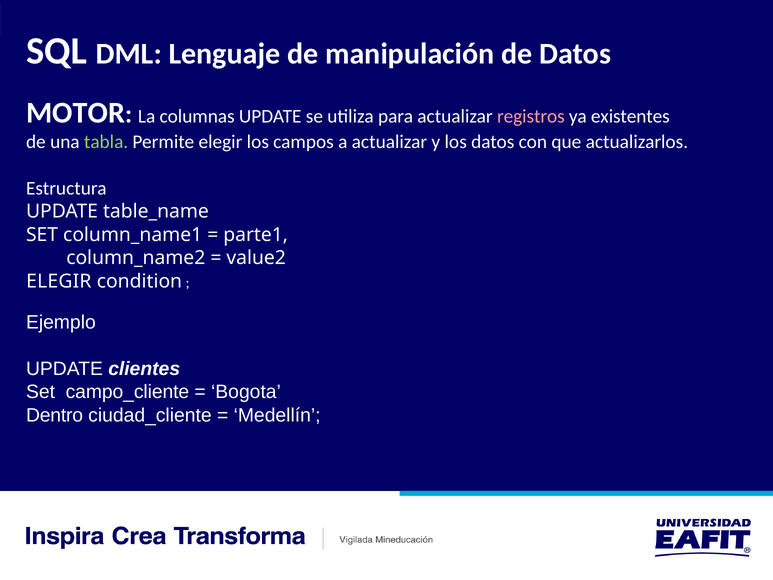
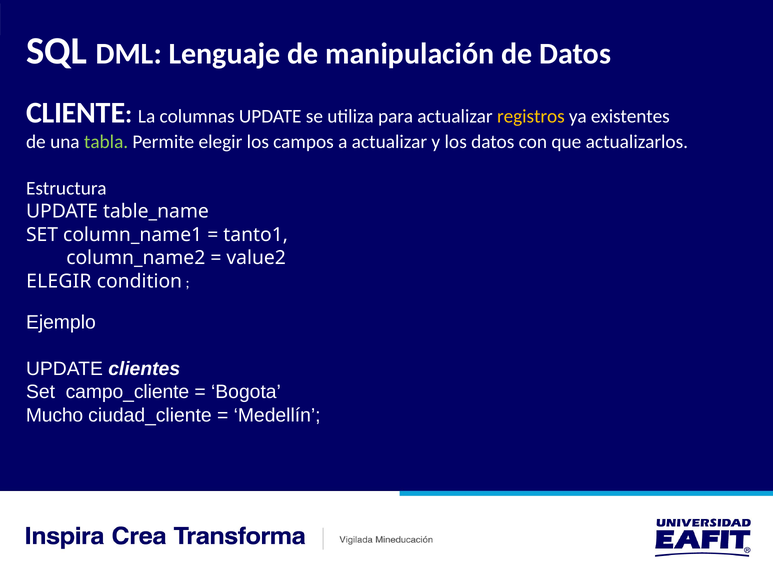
MOTOR: MOTOR -> CLIENTE
registros colour: pink -> yellow
parte1: parte1 -> tanto1
Dentro: Dentro -> Mucho
